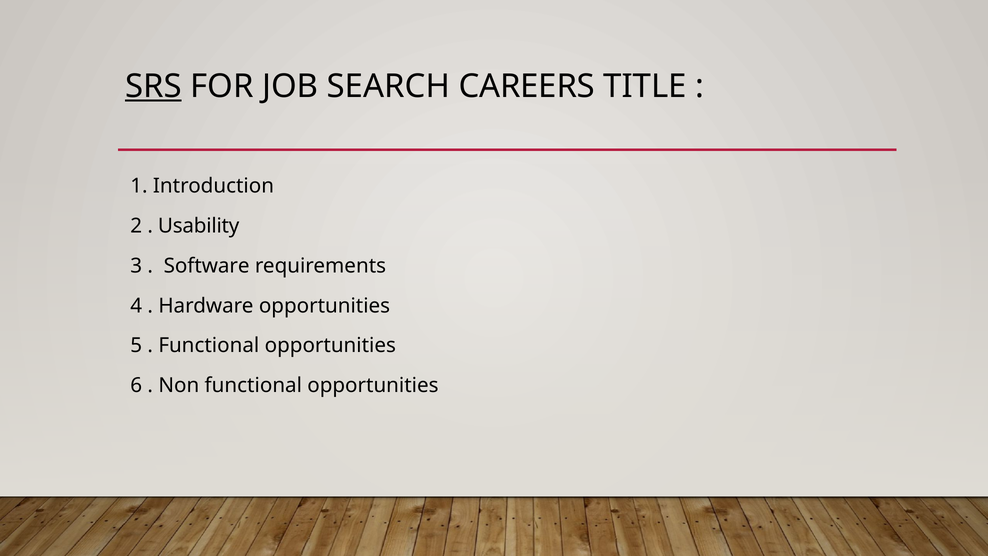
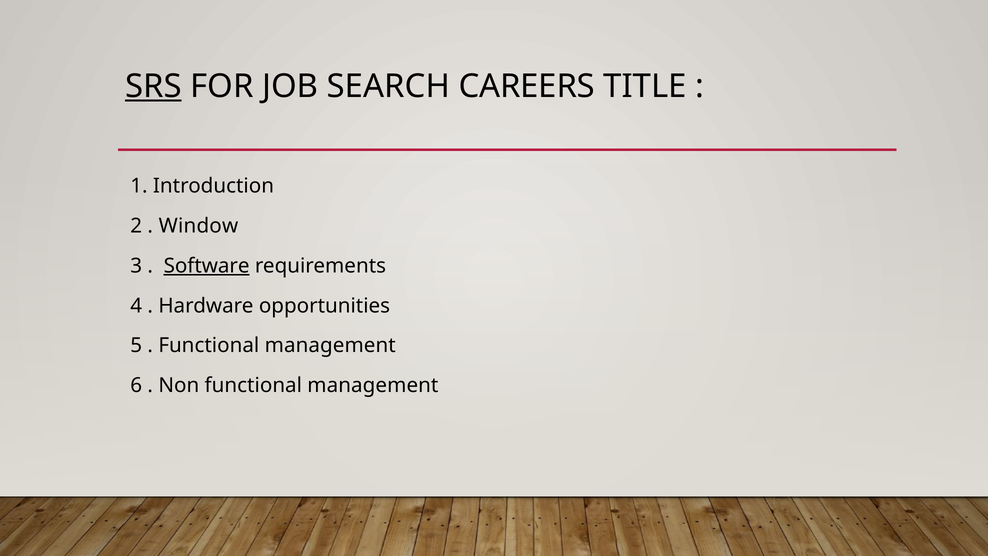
Usability: Usability -> Window
Software underline: none -> present
opportunities at (330, 346): opportunities -> management
Non functional opportunities: opportunities -> management
